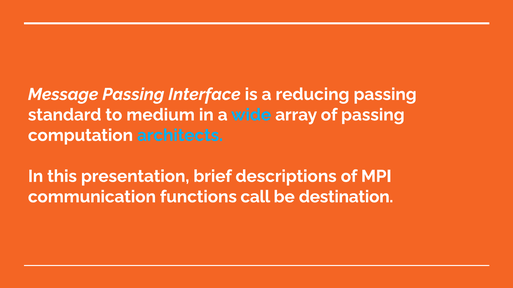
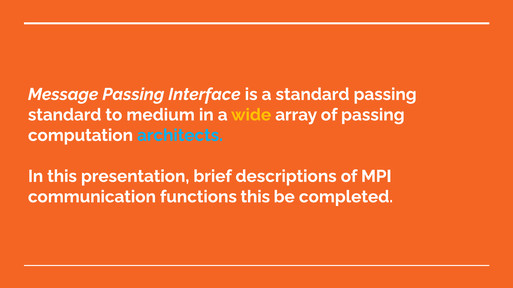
a reducing: reducing -> standard
wide colour: light blue -> yellow
functions call: call -> this
destination: destination -> completed
